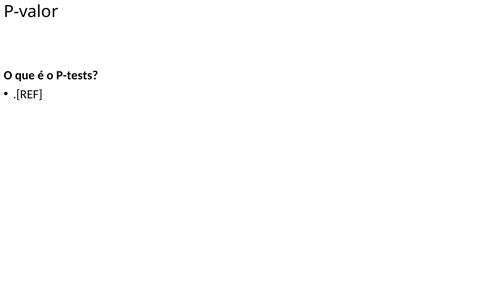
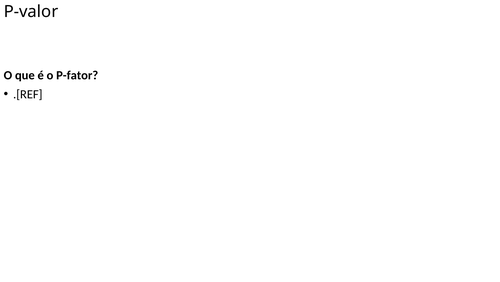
P-tests: P-tests -> P-fator
